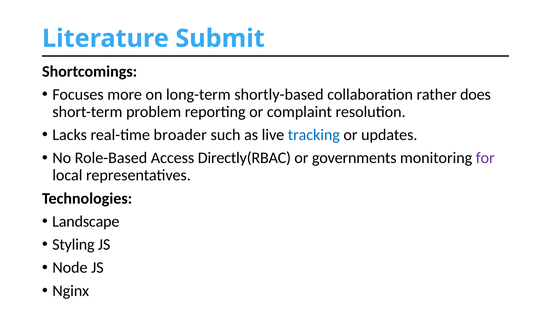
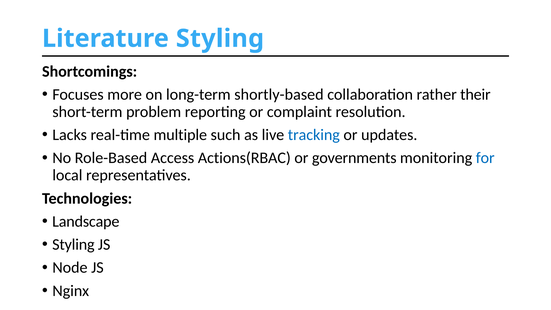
Literature Submit: Submit -> Styling
does: does -> their
broader: broader -> multiple
Directly(RBAC: Directly(RBAC -> Actions(RBAC
for colour: purple -> blue
